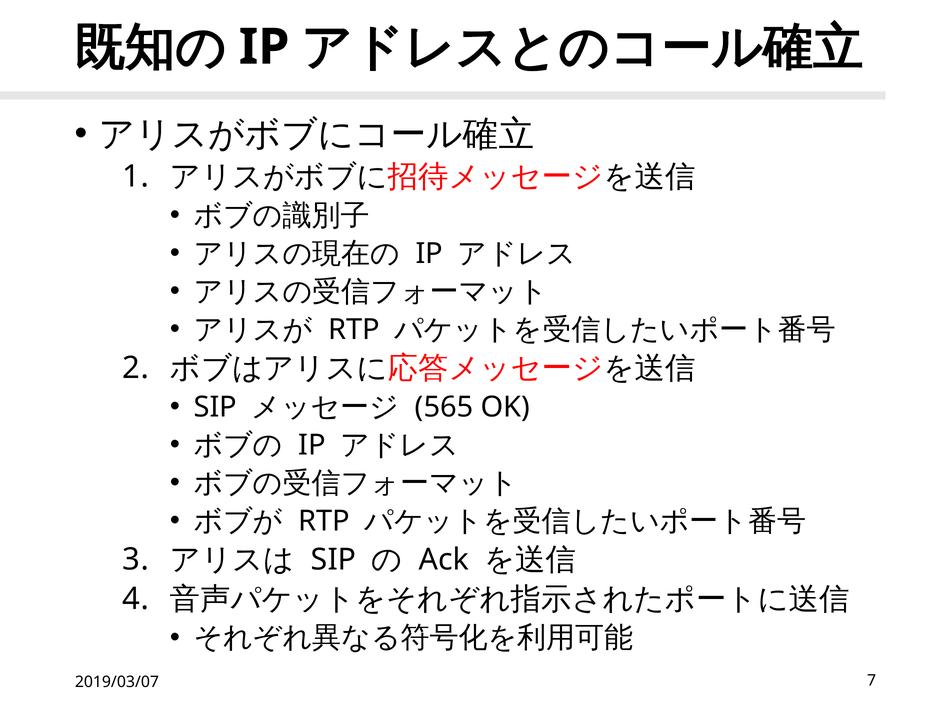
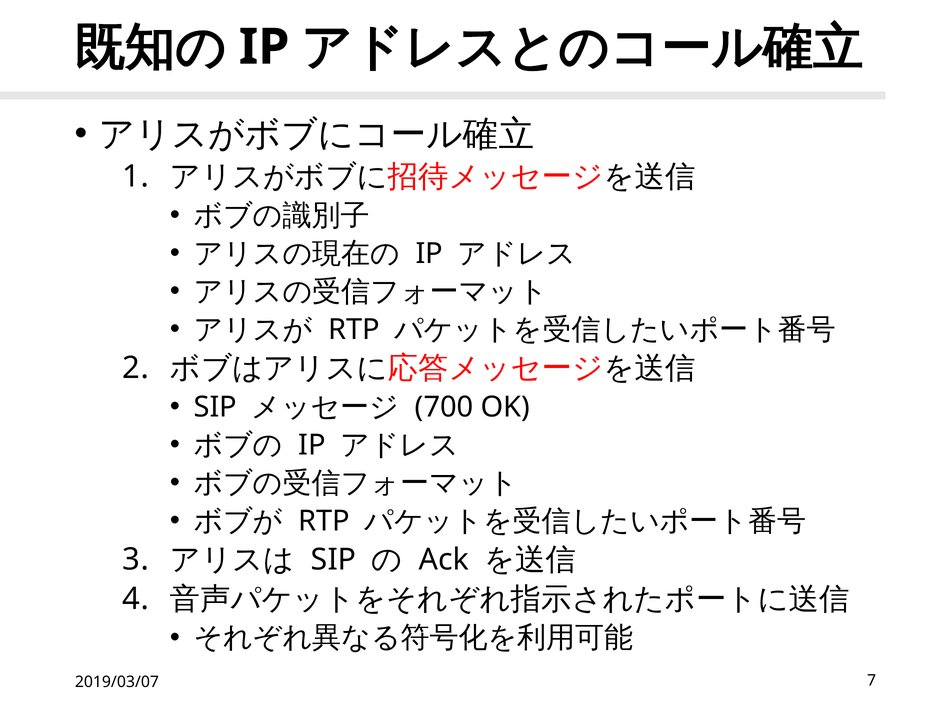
565: 565 -> 700
